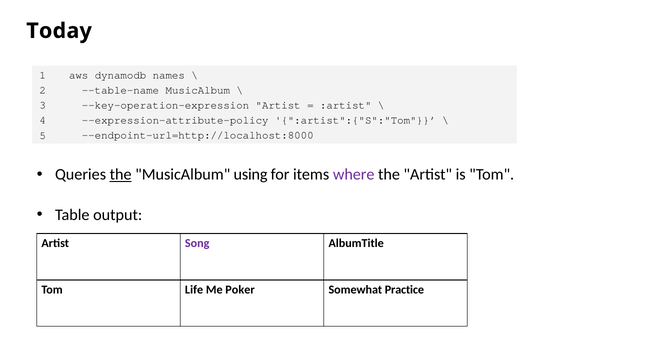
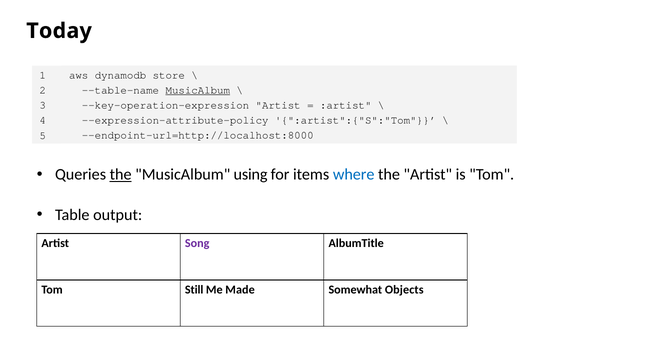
names: names -> store
MusicAlbum at (198, 90) underline: none -> present
where colour: purple -> blue
Life: Life -> Still
Poker: Poker -> Made
Practice: Practice -> Objects
